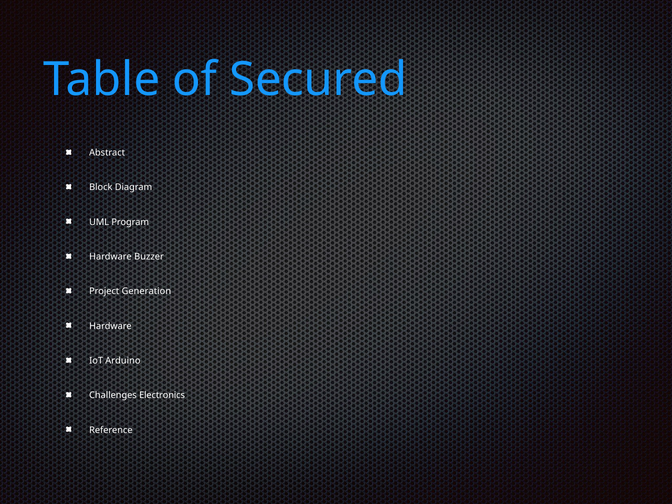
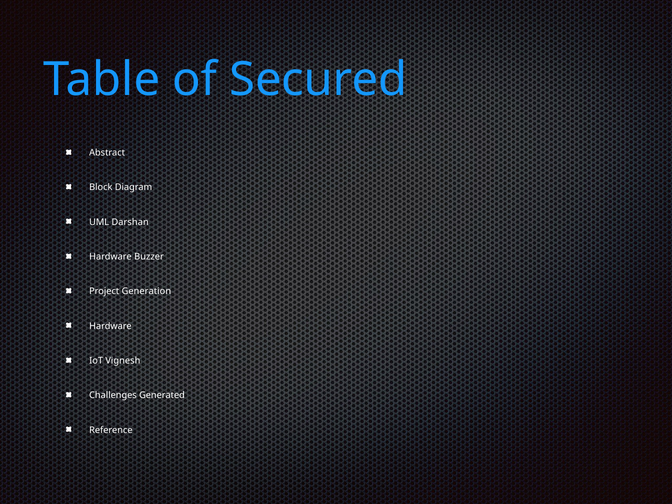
Program: Program -> Darshan
Arduino: Arduino -> Vignesh
Electronics: Electronics -> Generated
